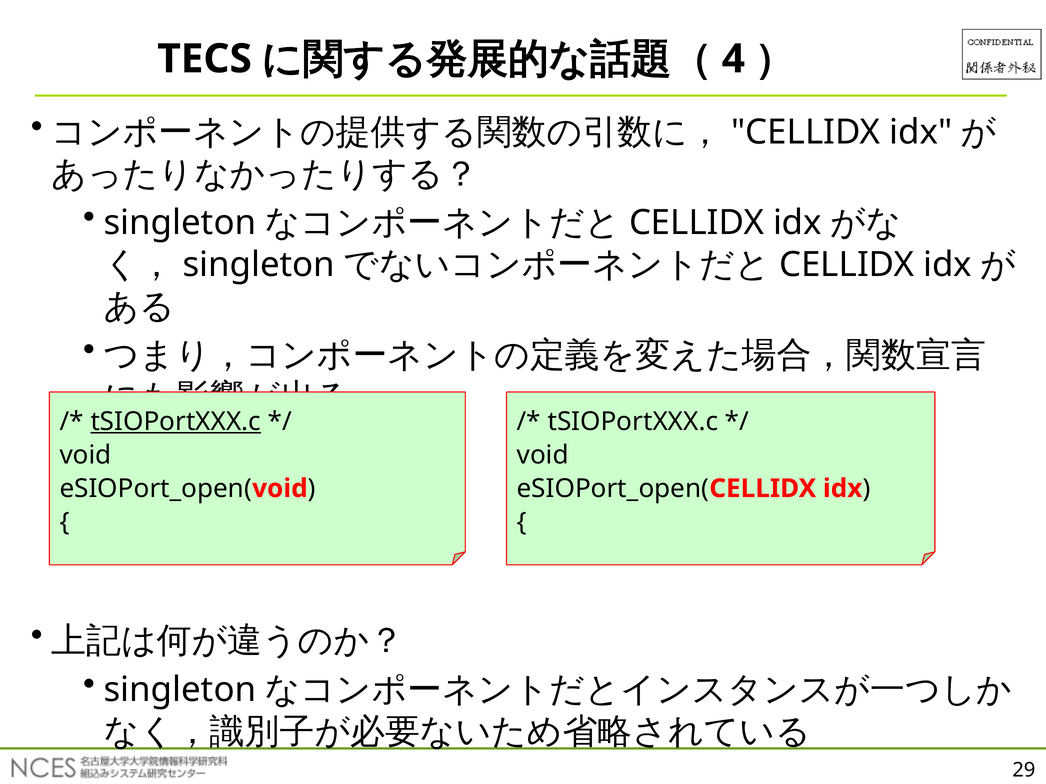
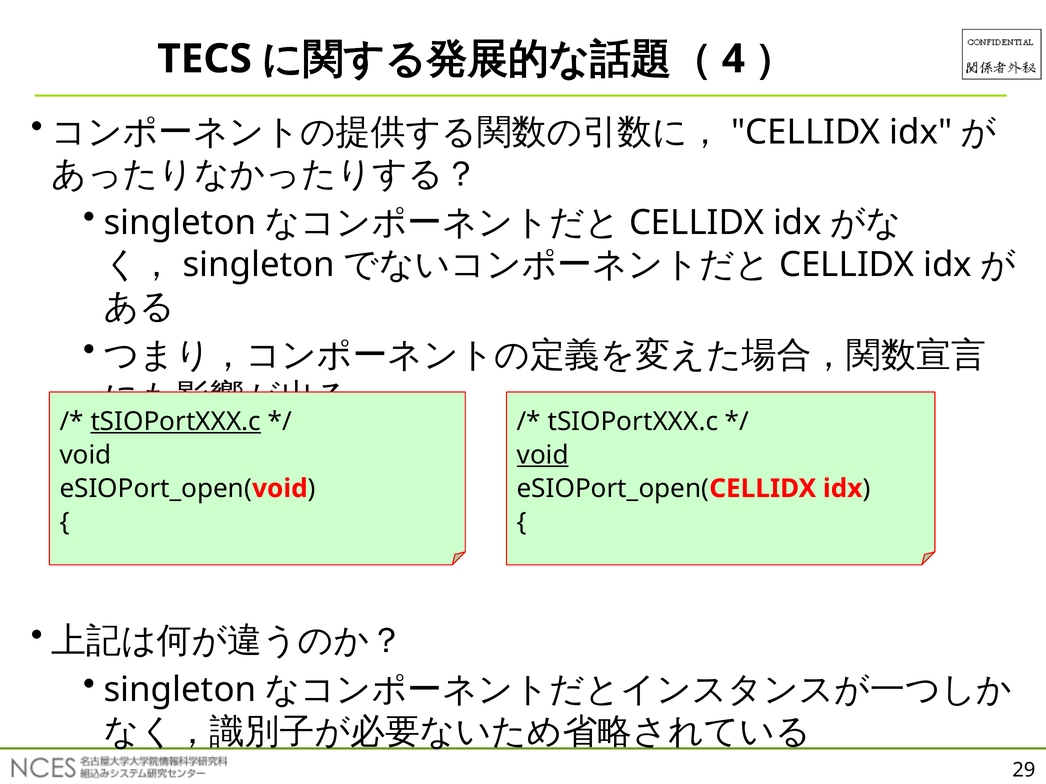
void at (543, 455) underline: none -> present
